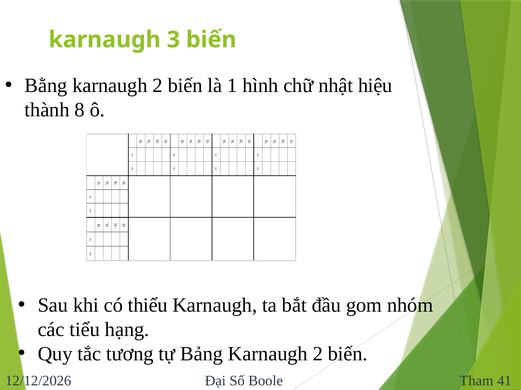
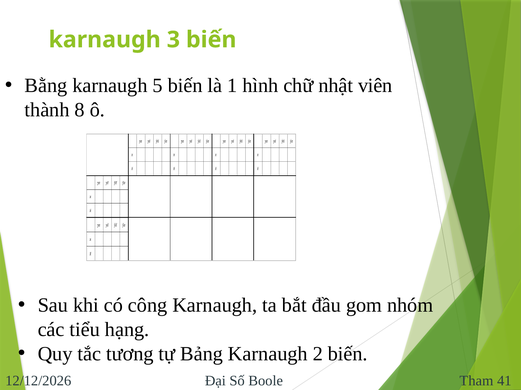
2 at (158, 86): 2 -> 5
hiệu: hiệu -> viên
thiểu: thiểu -> công
